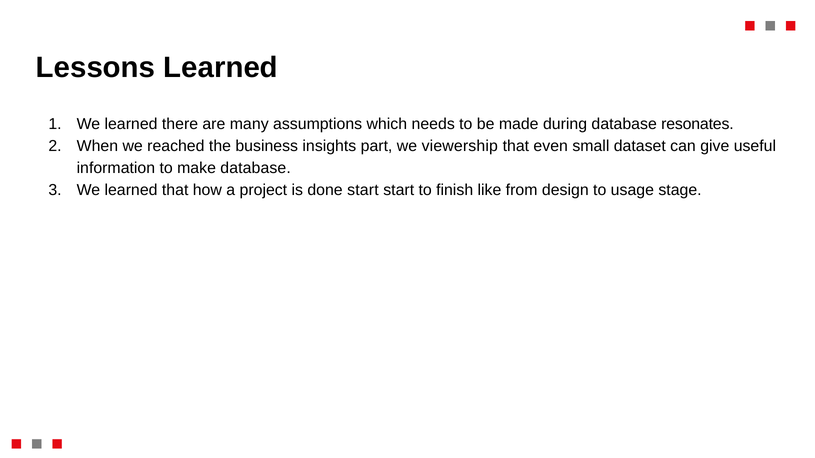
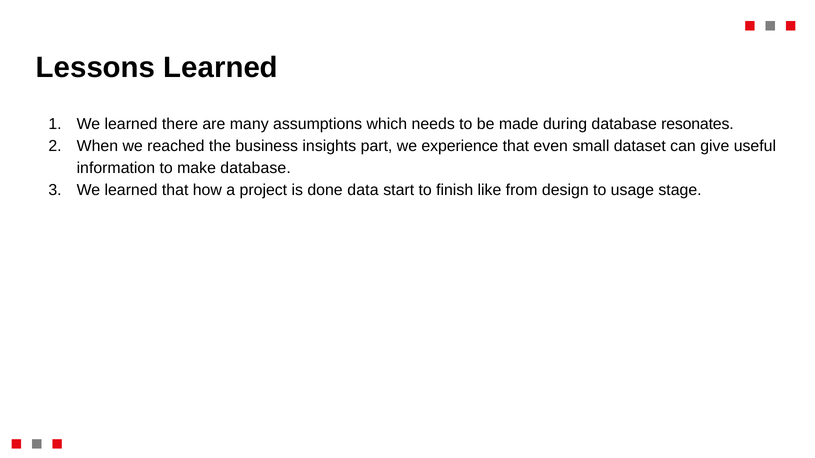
viewership: viewership -> experience
done start: start -> data
